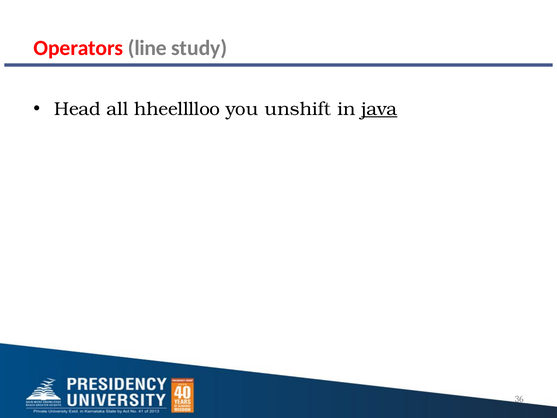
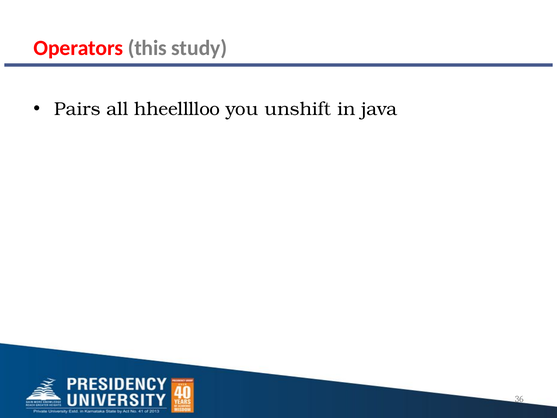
line: line -> this
Head: Head -> Pairs
java underline: present -> none
